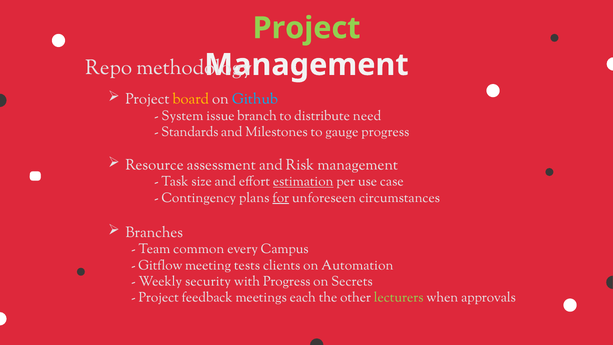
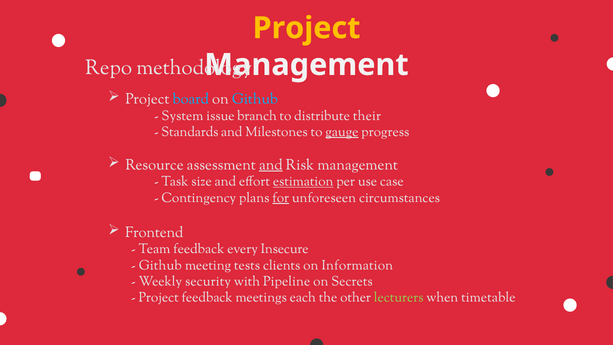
Project at (307, 28) colour: light green -> yellow
board colour: yellow -> light blue
need: need -> their
gauge underline: none -> present
and at (271, 165) underline: none -> present
Branches: Branches -> Frontend
Team common: common -> feedback
Campus: Campus -> Insecure
Gitflow at (160, 265): Gitflow -> Github
Automation: Automation -> Information
with Progress: Progress -> Pipeline
approvals: approvals -> timetable
